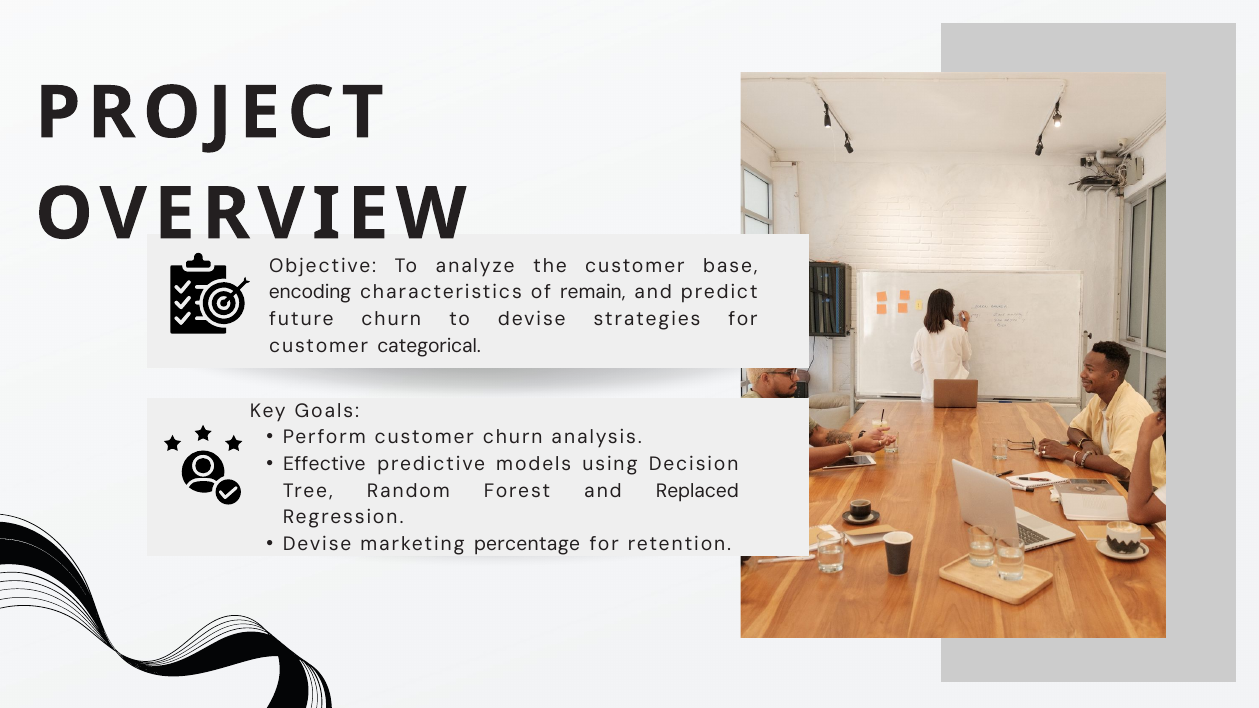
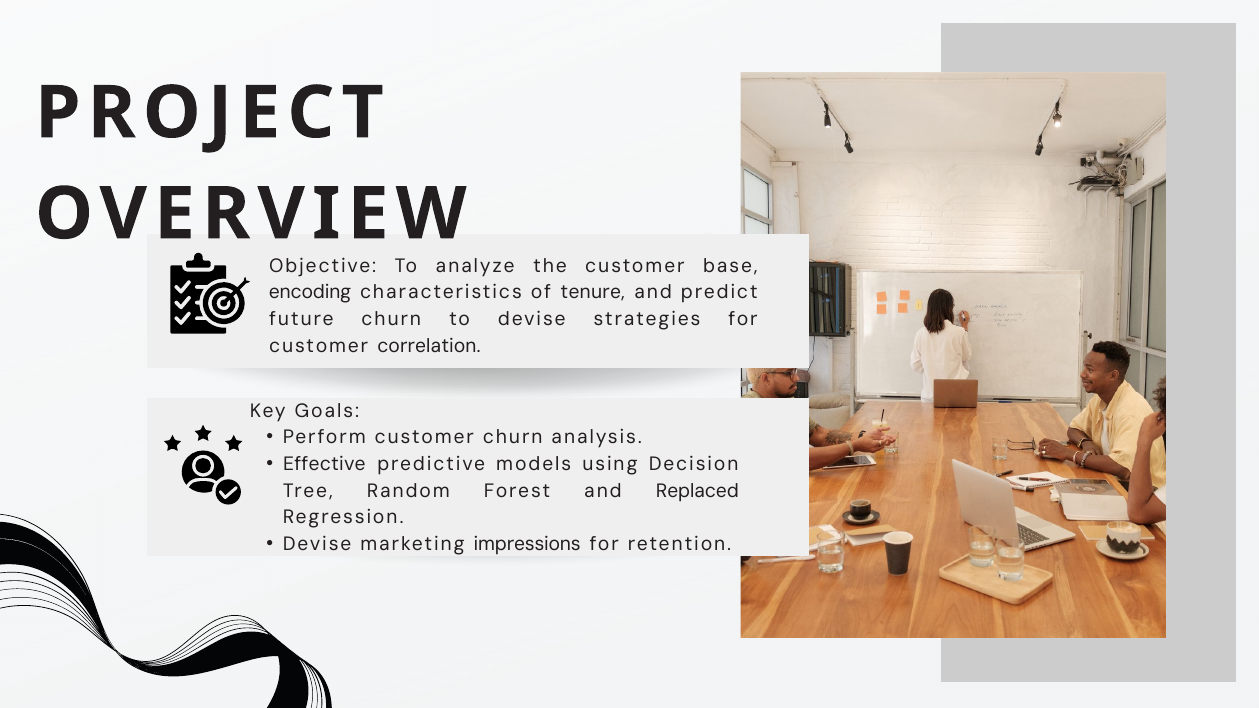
remain: remain -> tenure
categorical: categorical -> correlation
percentage: percentage -> impressions
